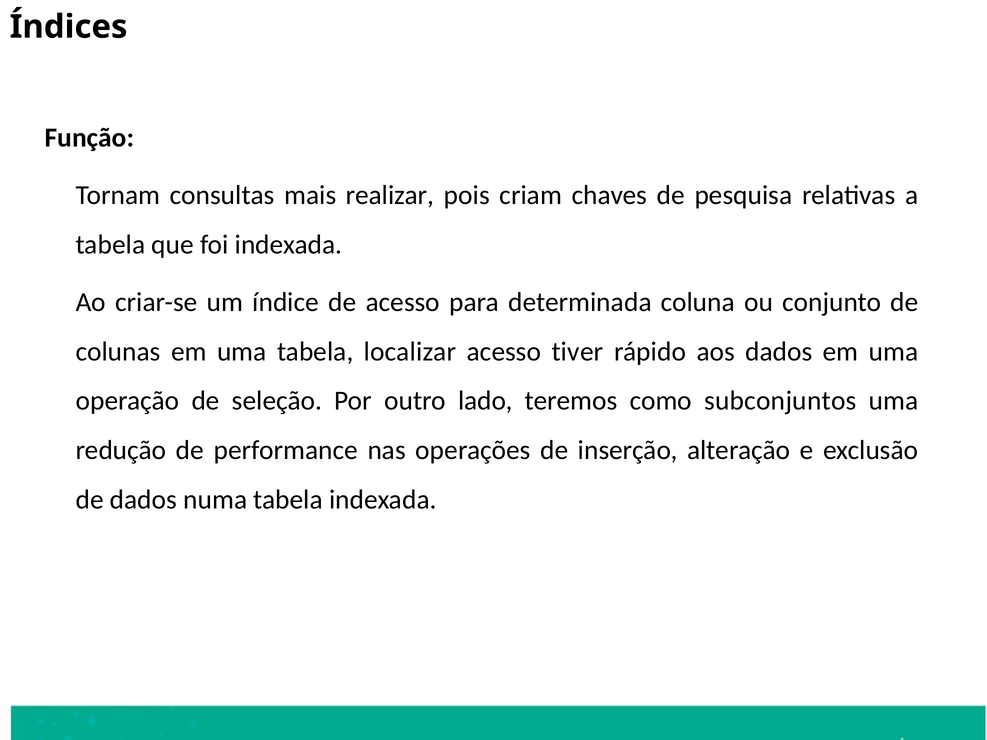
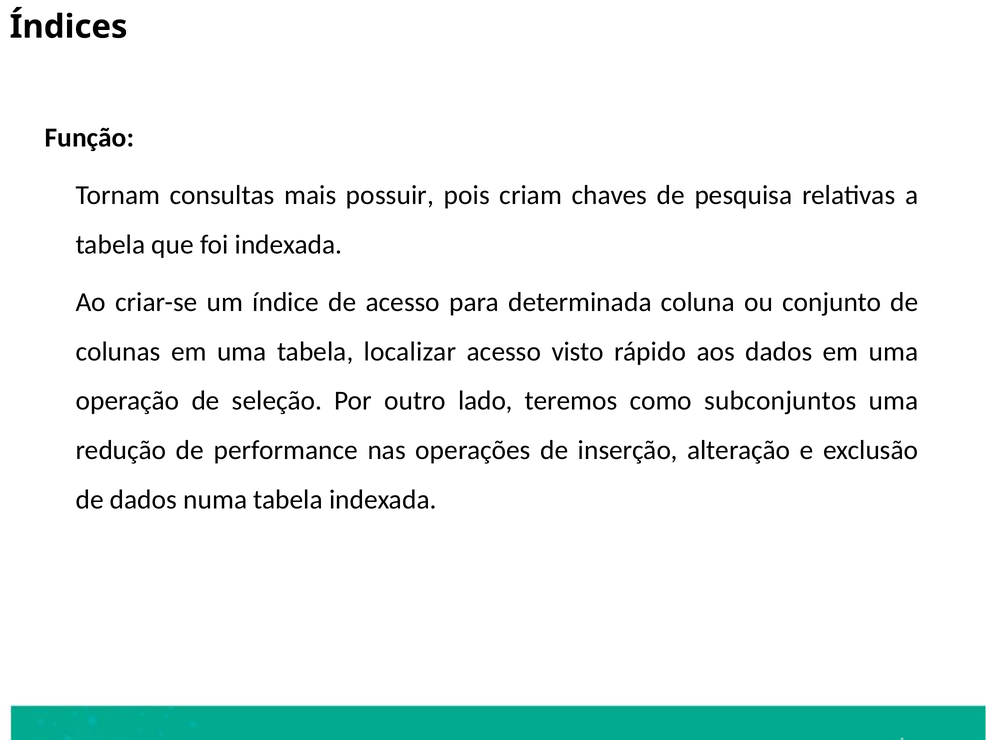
realizar: realizar -> possuir
tiver: tiver -> visto
